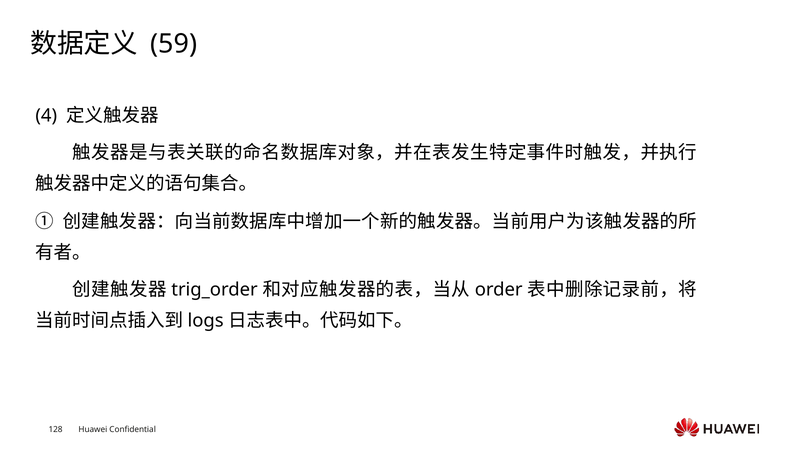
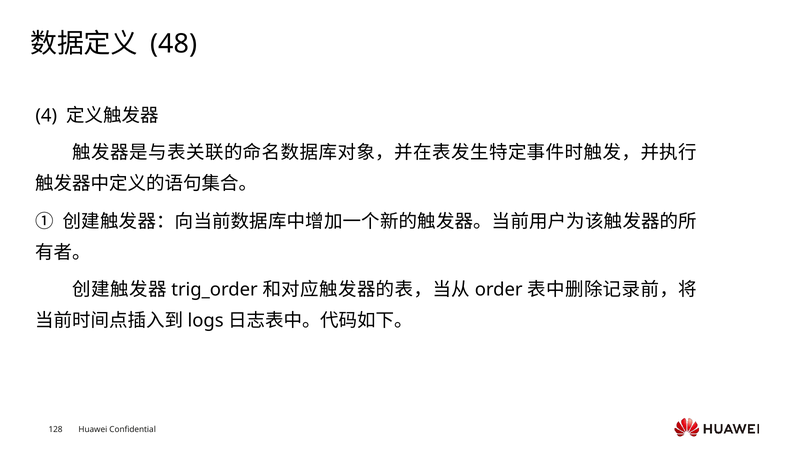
59: 59 -> 48
